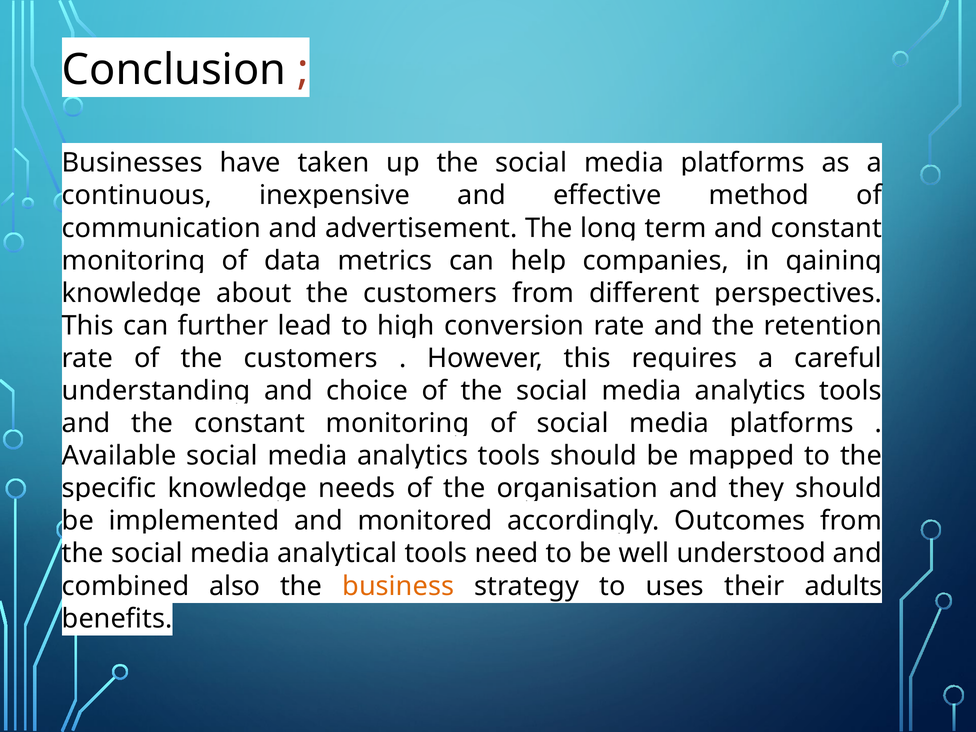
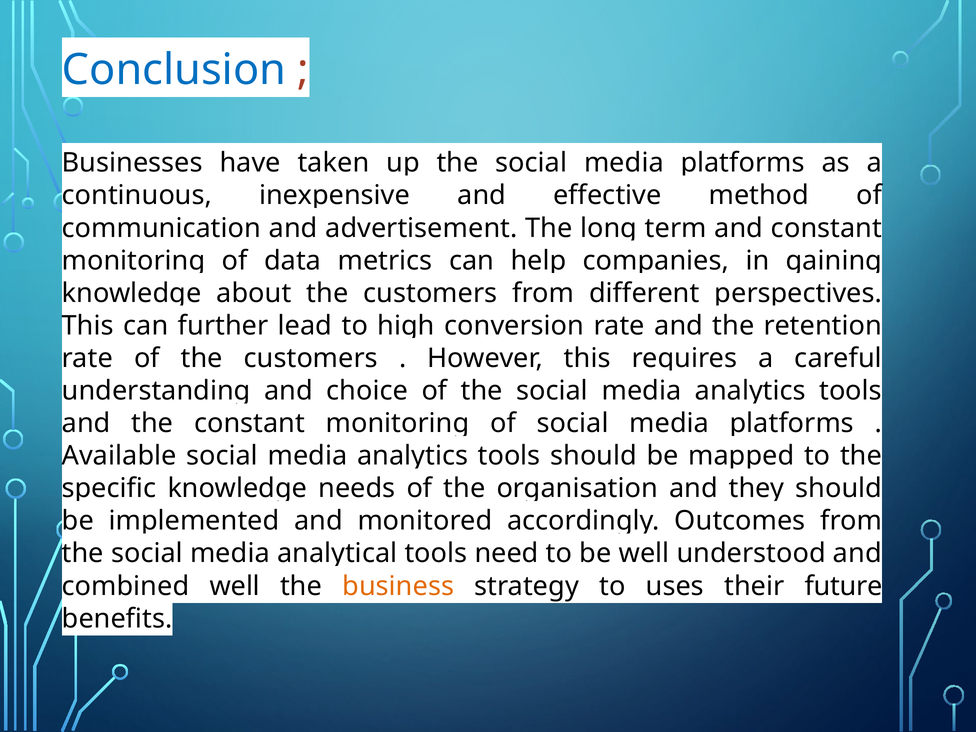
Conclusion colour: black -> blue
also at (235, 586): also -> well
adults: adults -> future
